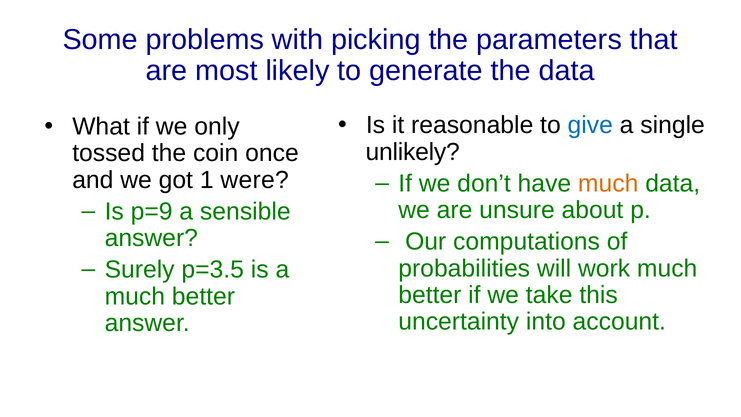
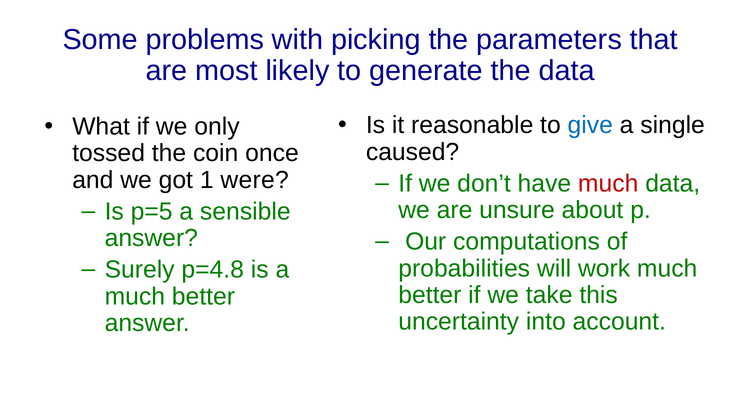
unlikely: unlikely -> caused
much at (608, 183) colour: orange -> red
p=9: p=9 -> p=5
p=3.5: p=3.5 -> p=4.8
